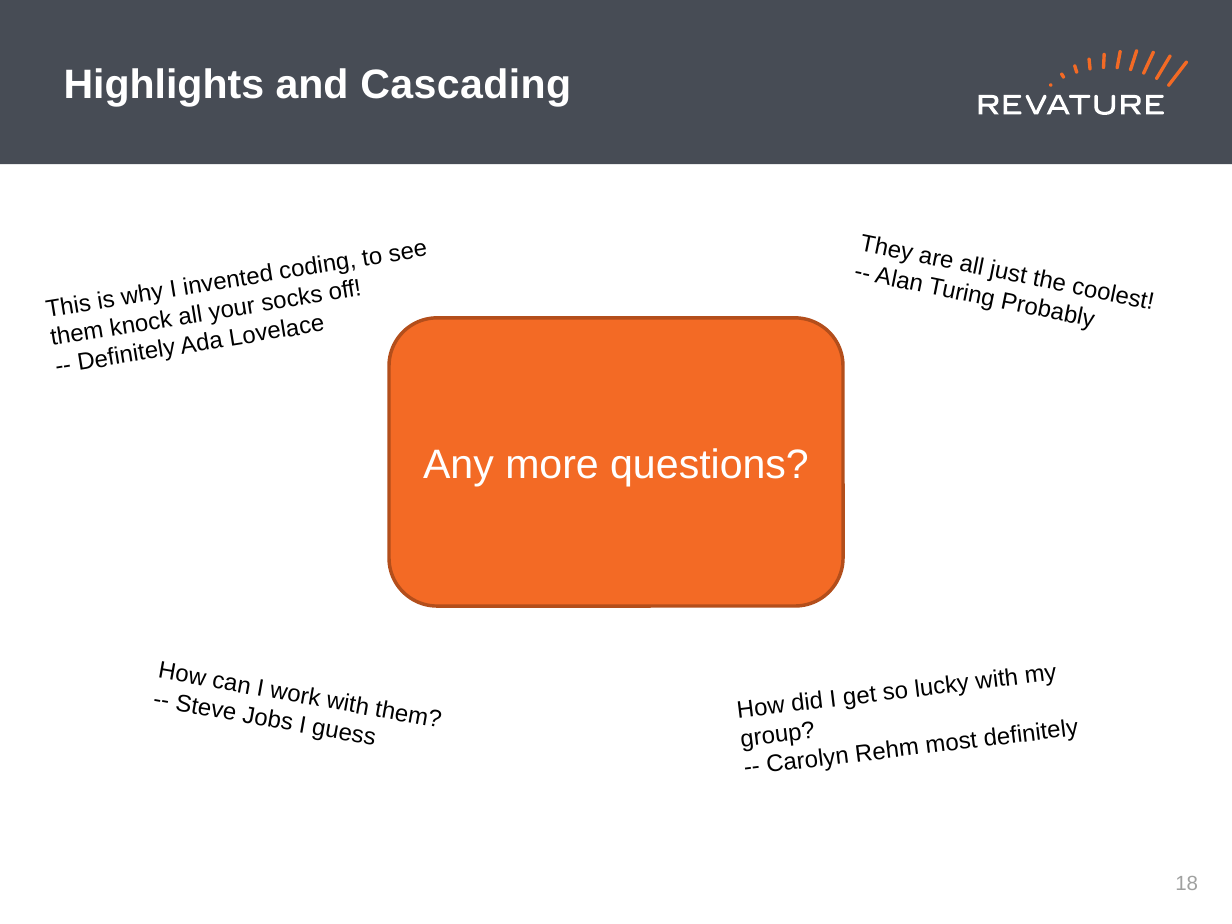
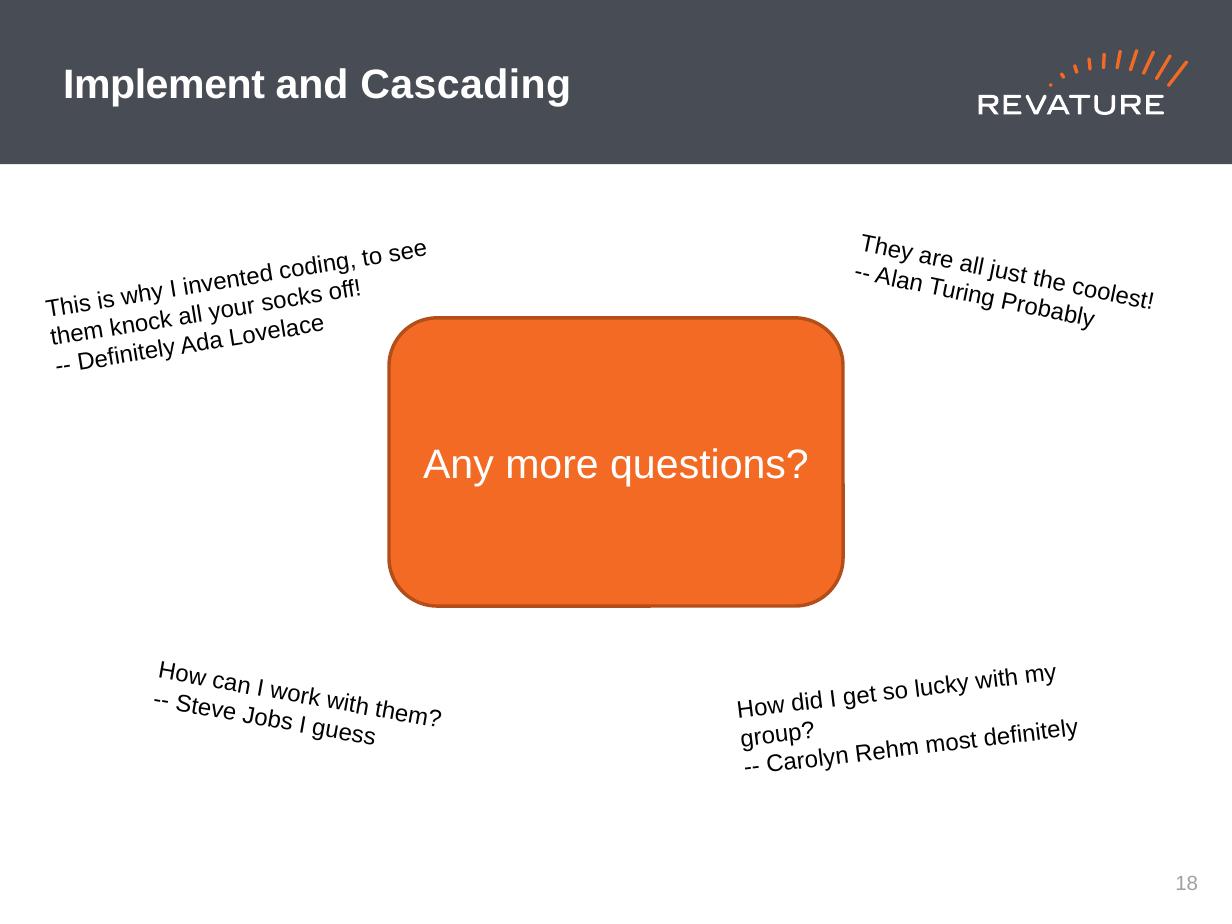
Highlights: Highlights -> Implement
